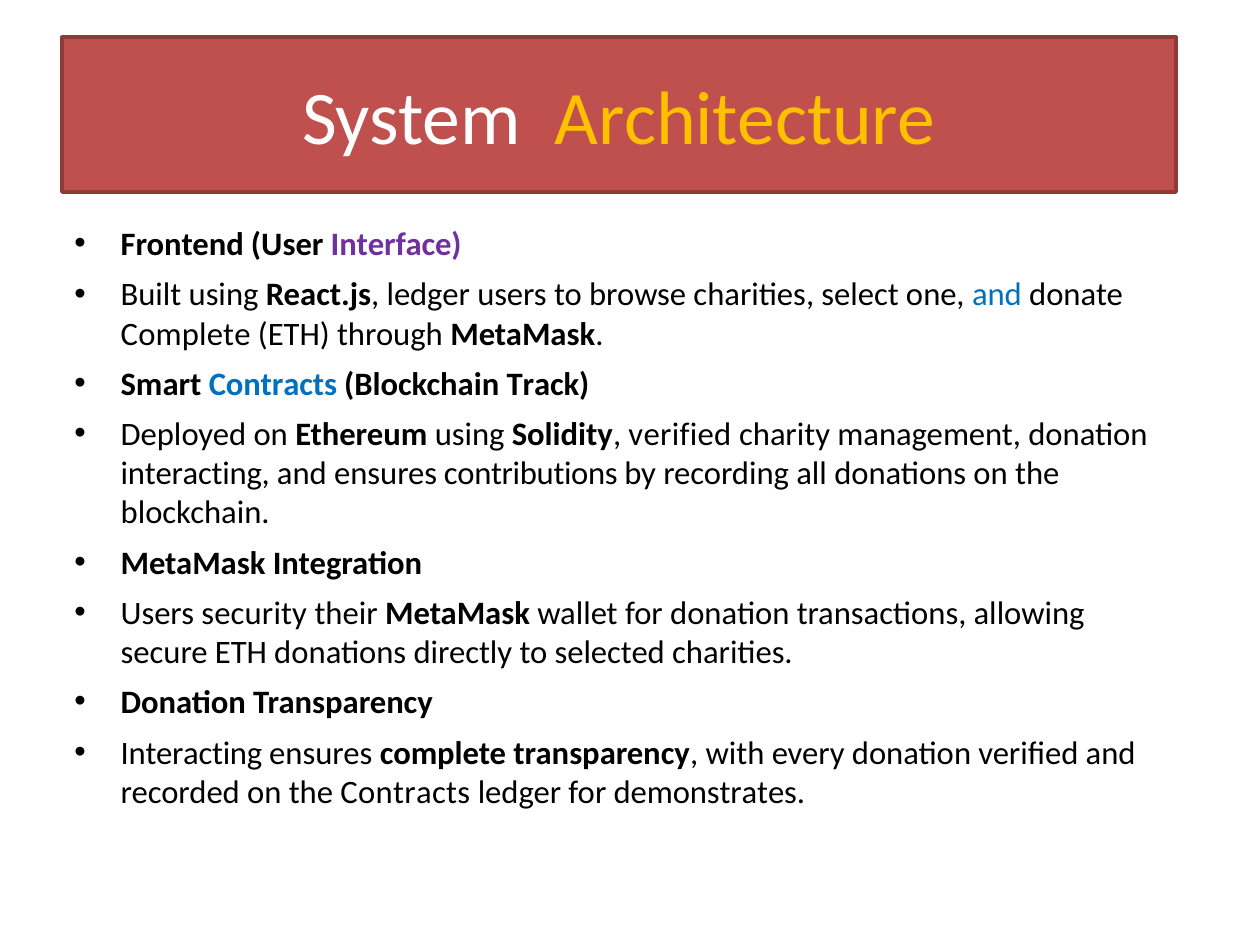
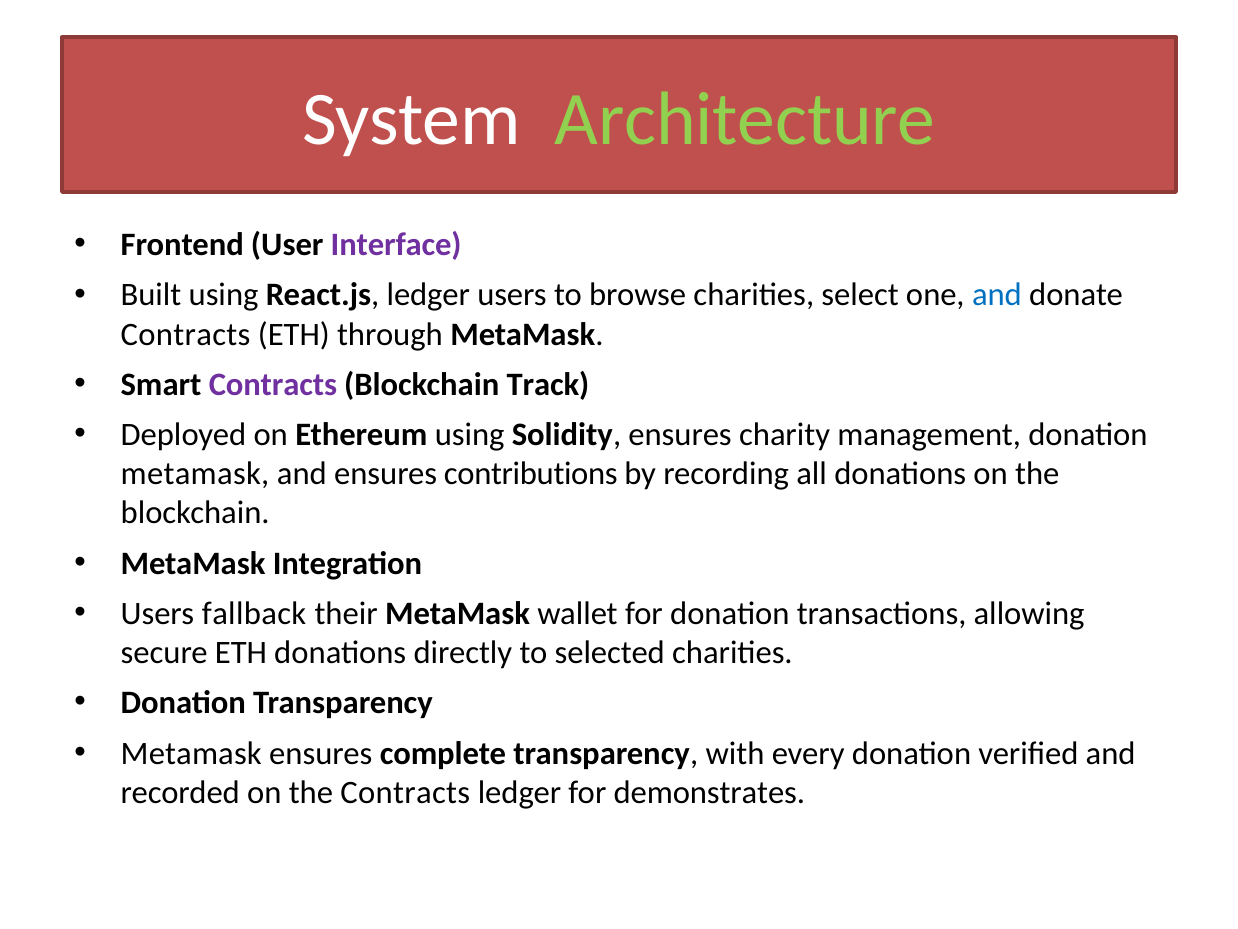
Architecture colour: yellow -> light green
Complete at (186, 334): Complete -> Contracts
Contracts at (273, 384) colour: blue -> purple
Solidity verified: verified -> ensures
interacting at (195, 474): interacting -> metamask
security: security -> fallback
Interacting at (191, 753): Interacting -> Metamask
